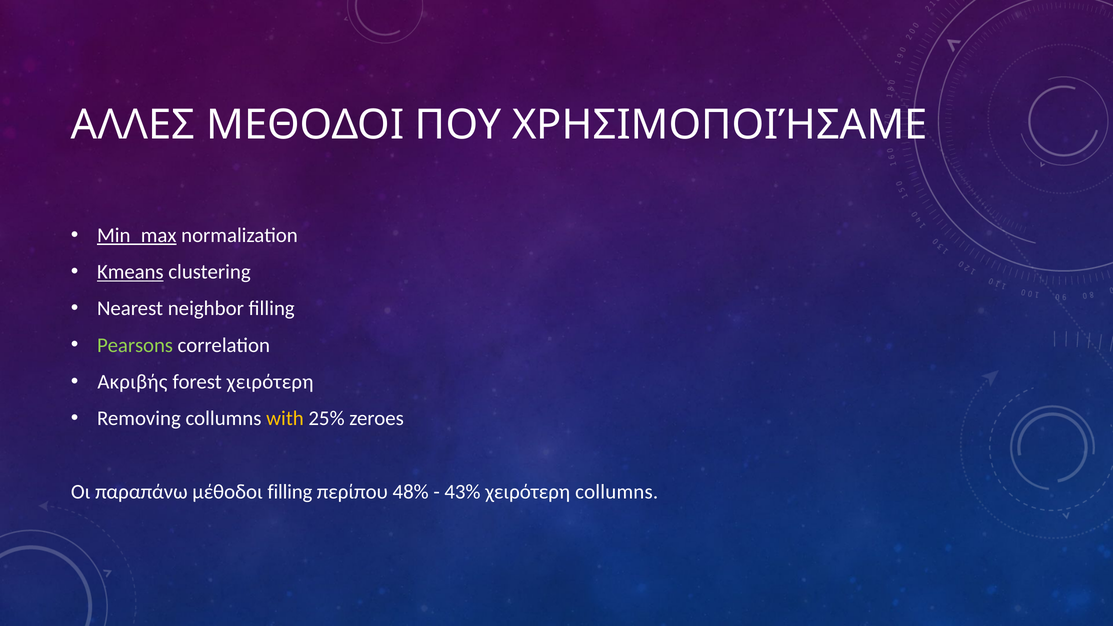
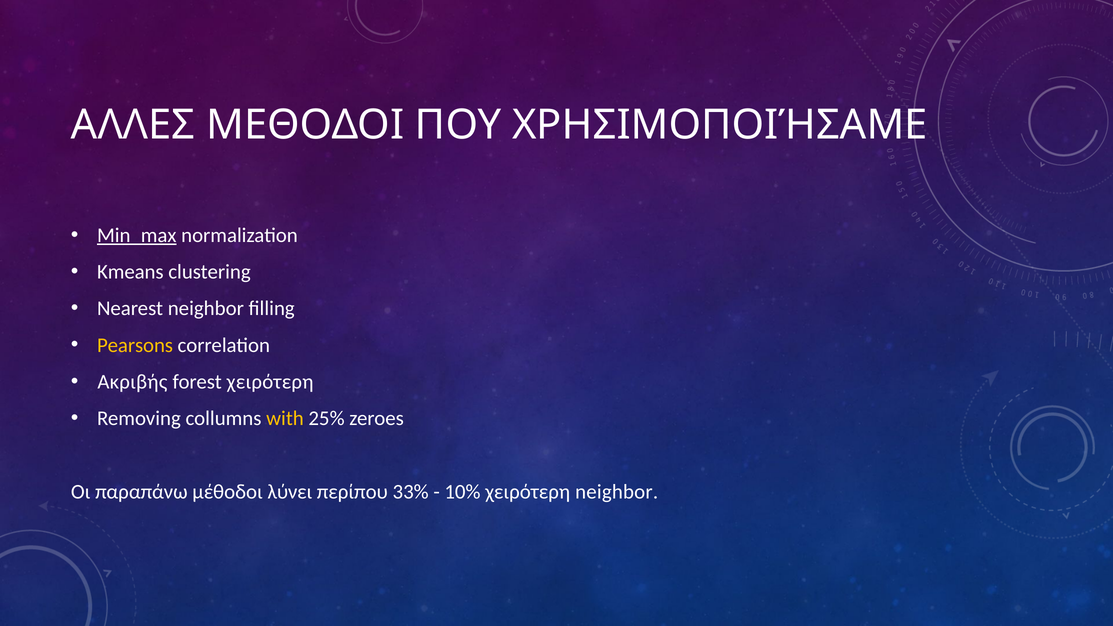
Kmeans underline: present -> none
Pearsons colour: light green -> yellow
μέθοδοι filling: filling -> λύνει
48%: 48% -> 33%
43%: 43% -> 10%
χειρότερη collumns: collumns -> neighbor
